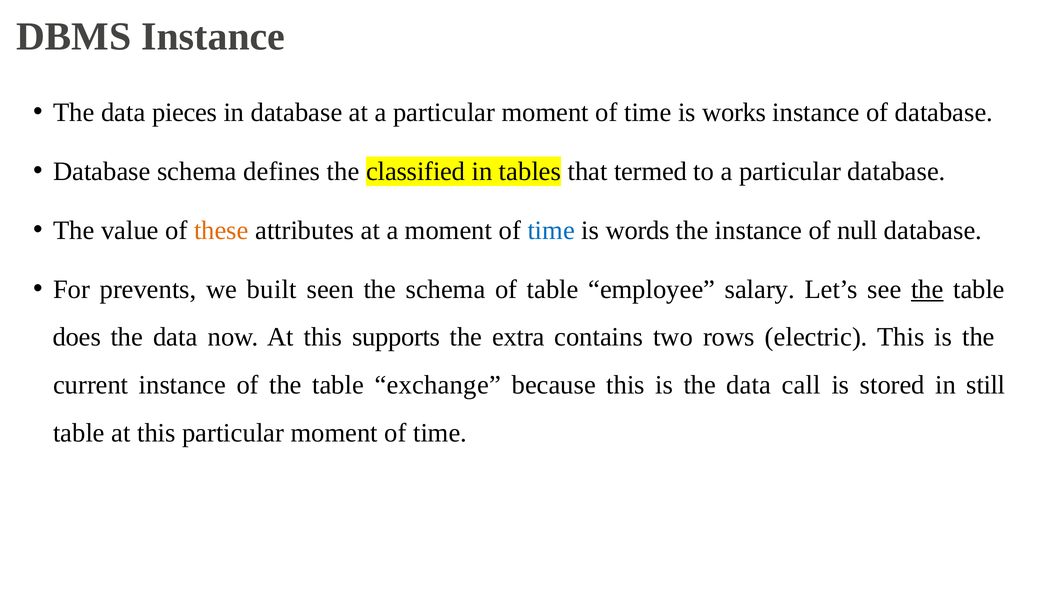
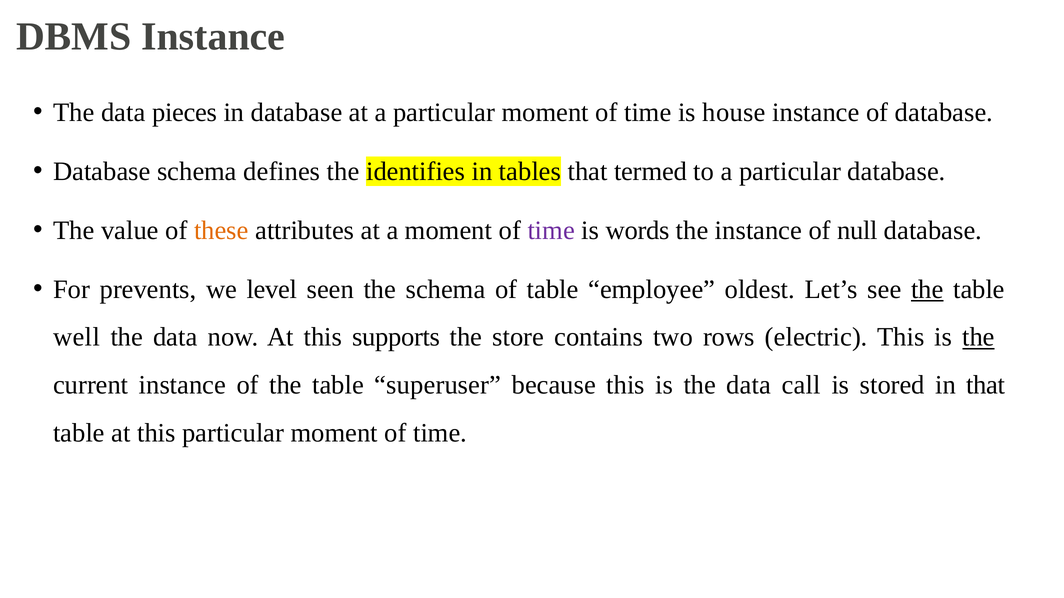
works: works -> house
classified: classified -> identifies
time at (551, 231) colour: blue -> purple
built: built -> level
salary: salary -> oldest
does: does -> well
extra: extra -> store
the at (979, 337) underline: none -> present
exchange: exchange -> superuser
in still: still -> that
